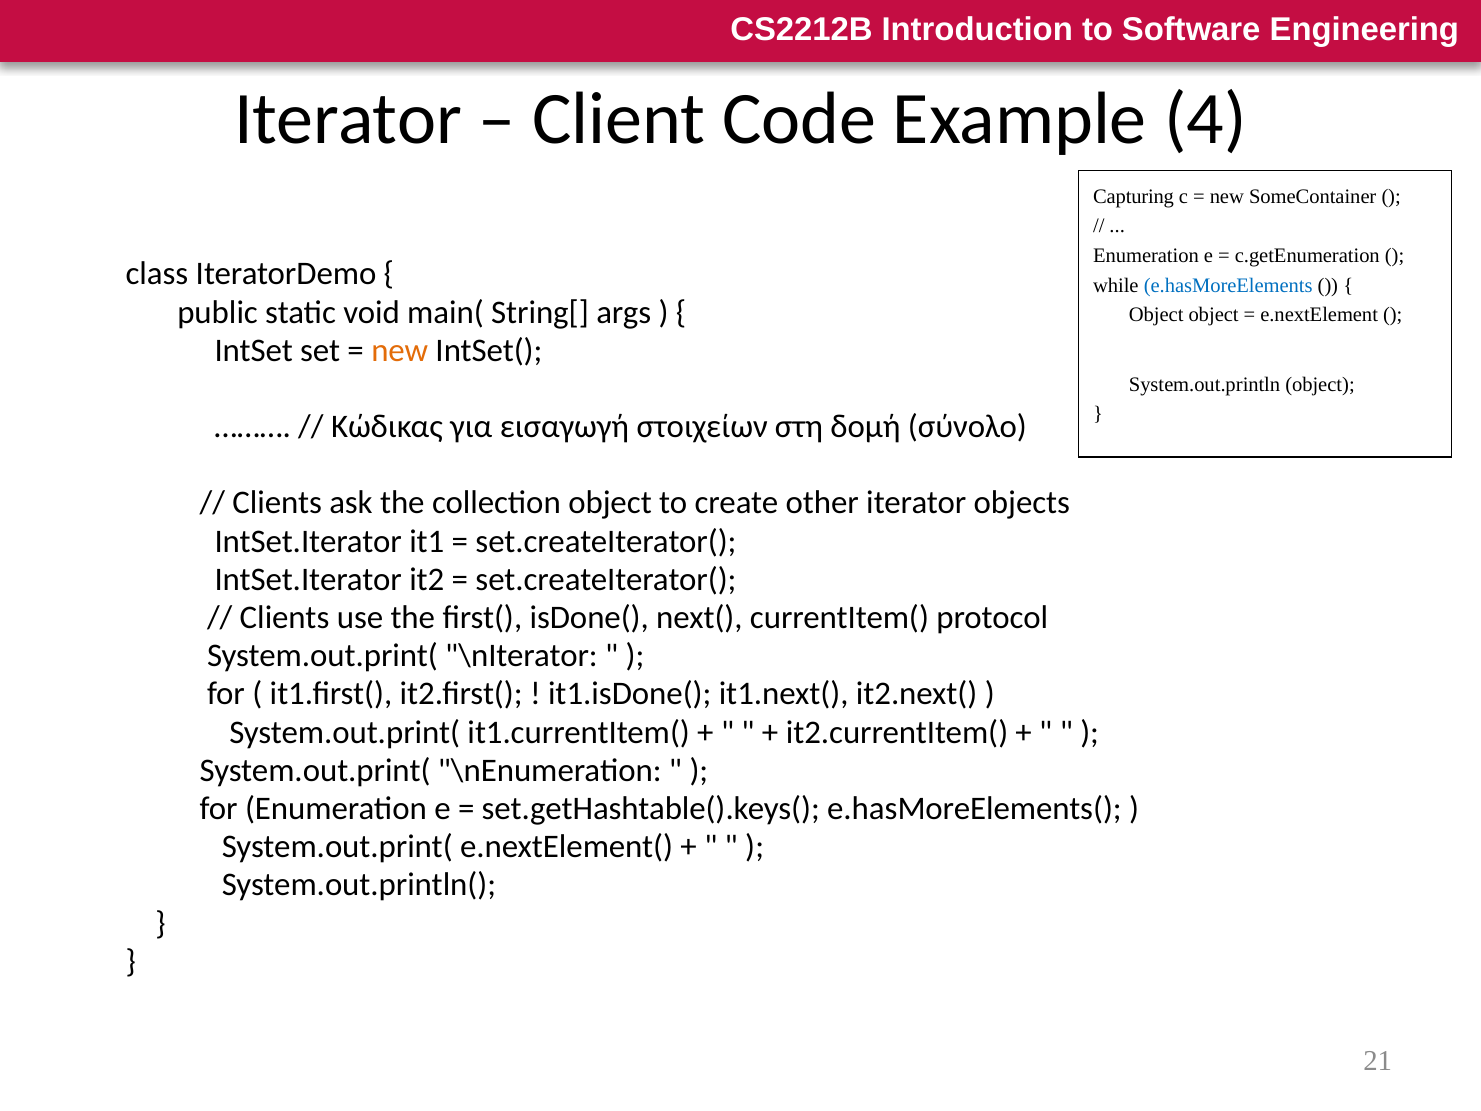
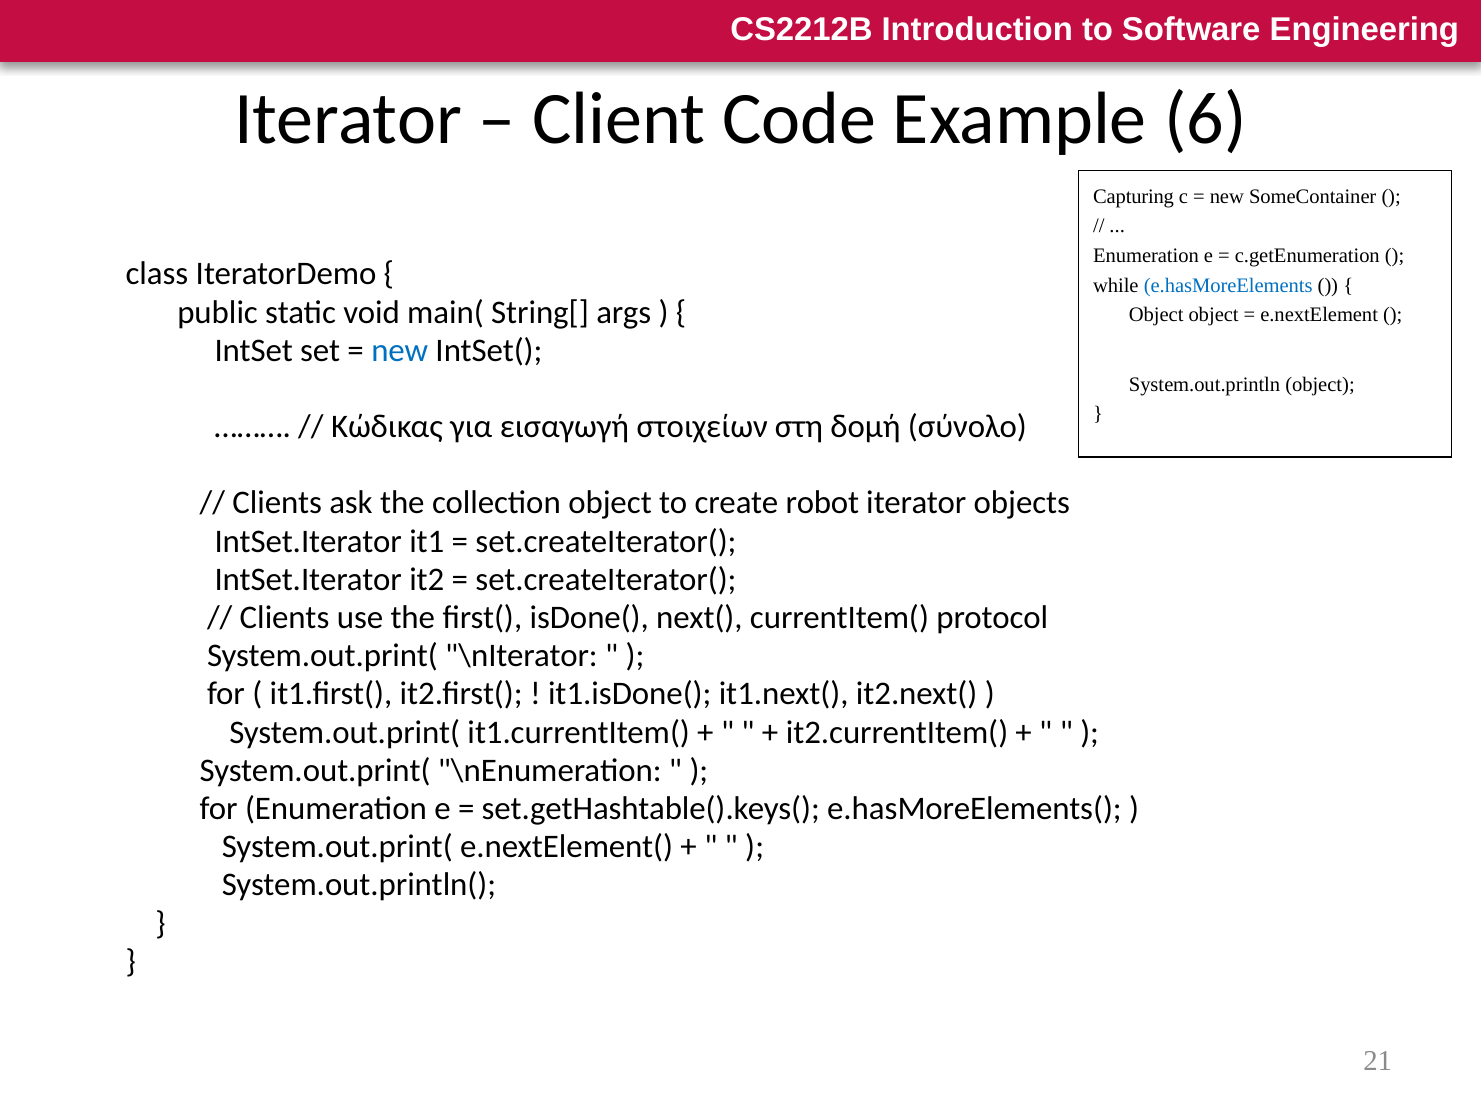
4: 4 -> 6
new at (400, 350) colour: orange -> blue
other: other -> robot
